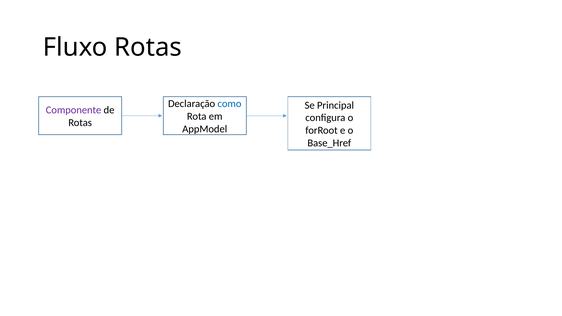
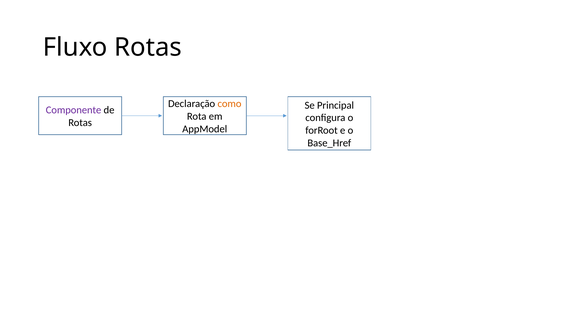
como colour: blue -> orange
